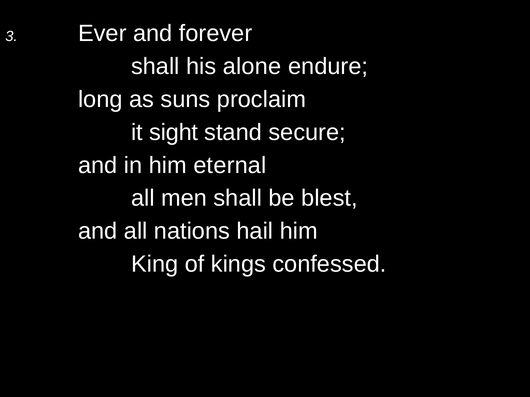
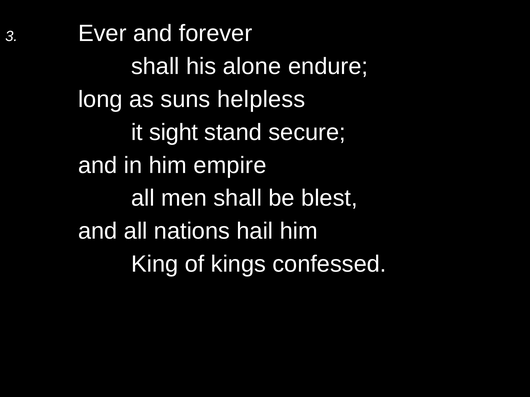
proclaim: proclaim -> helpless
eternal: eternal -> empire
